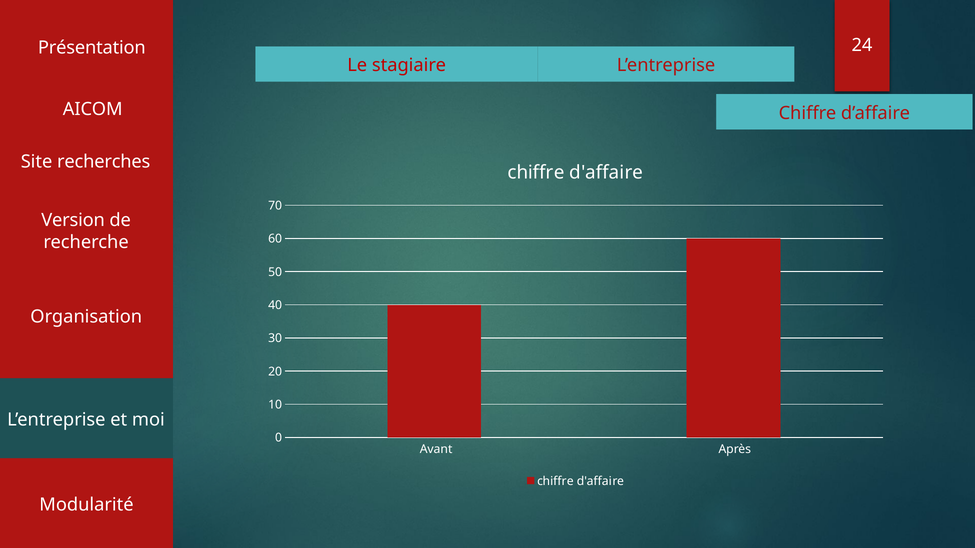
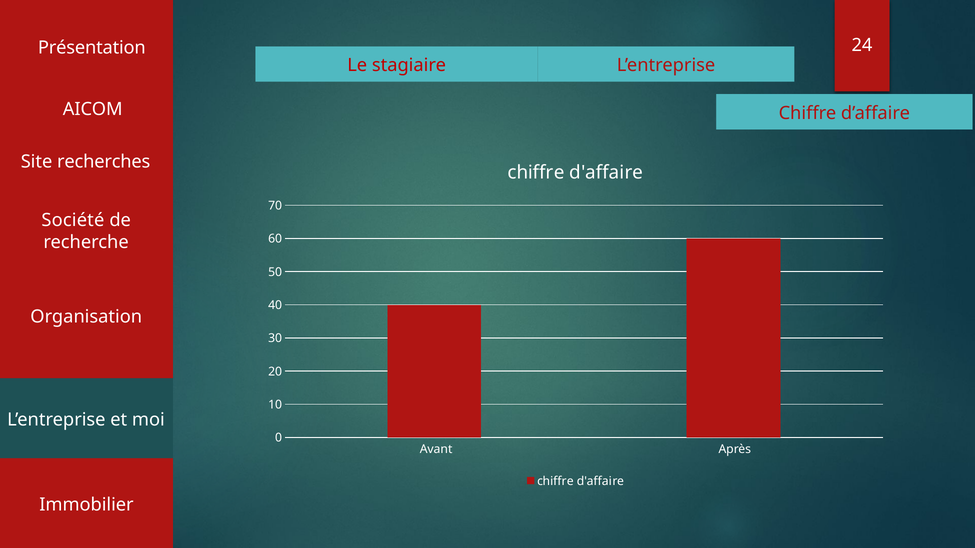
Version: Version -> Société
Modularité: Modularité -> Immobilier
